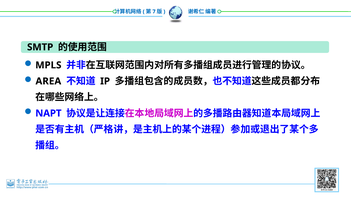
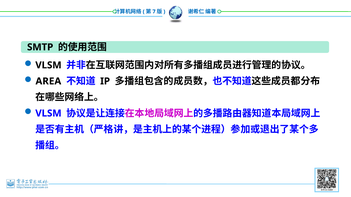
MPLS at (48, 65): MPLS -> VLSM
NAPT at (48, 114): NAPT -> VLSM
